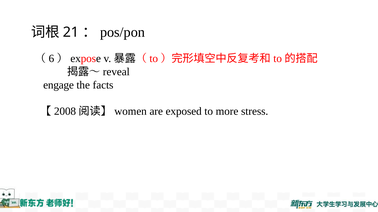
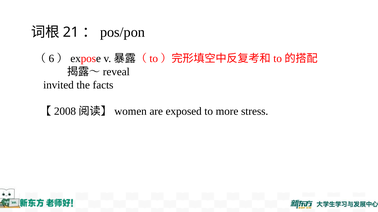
engage: engage -> invited
